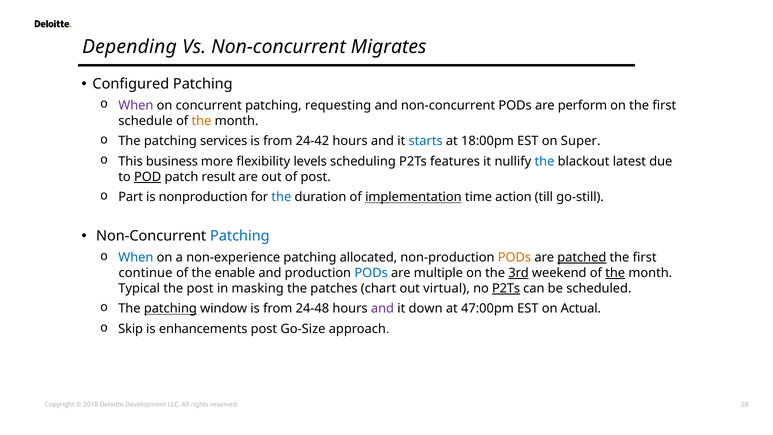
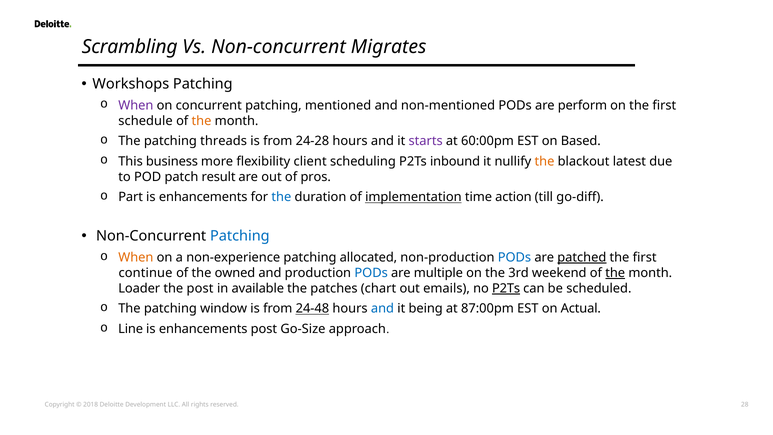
Depending: Depending -> Scrambling
Configured: Configured -> Workshops
requesting: requesting -> mentioned
and non-concurrent: non-concurrent -> non-mentioned
services: services -> threads
24-42: 24-42 -> 24-28
starts colour: blue -> purple
18:00pm: 18:00pm -> 60:00pm
Super: Super -> Based
levels: levels -> client
features: features -> inbound
the at (544, 161) colour: blue -> orange
POD underline: present -> none
of post: post -> pros
nonproduction at (203, 197): nonproduction -> enhancements
go-still: go-still -> go-diff
When at (136, 257) colour: blue -> orange
PODs at (514, 257) colour: orange -> blue
enable: enable -> owned
3rd underline: present -> none
Typical: Typical -> Loader
masking: masking -> available
virtual: virtual -> emails
patching at (170, 309) underline: present -> none
24-48 underline: none -> present
and at (382, 309) colour: purple -> blue
down: down -> being
47:00pm: 47:00pm -> 87:00pm
Skip: Skip -> Line
